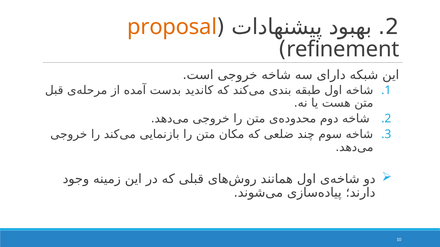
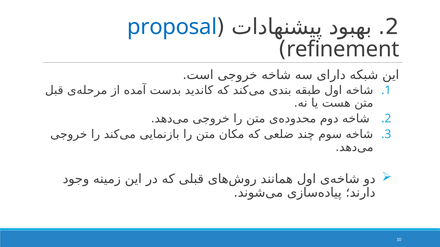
proposal colour: orange -> blue
